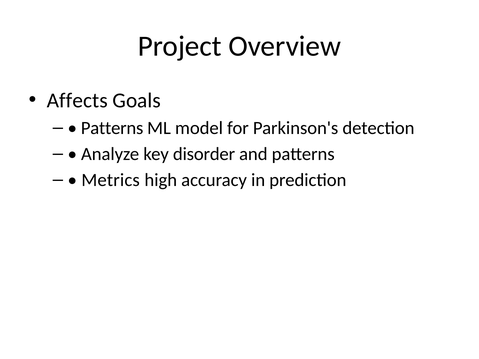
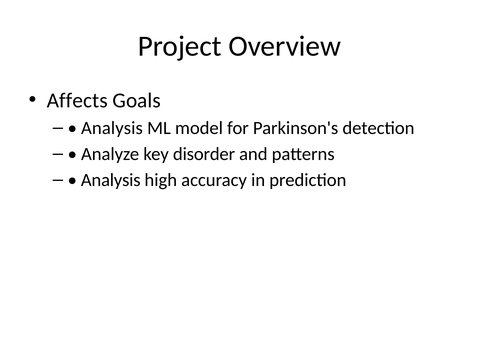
Patterns at (112, 128): Patterns -> Analysis
Metrics at (111, 180): Metrics -> Analysis
